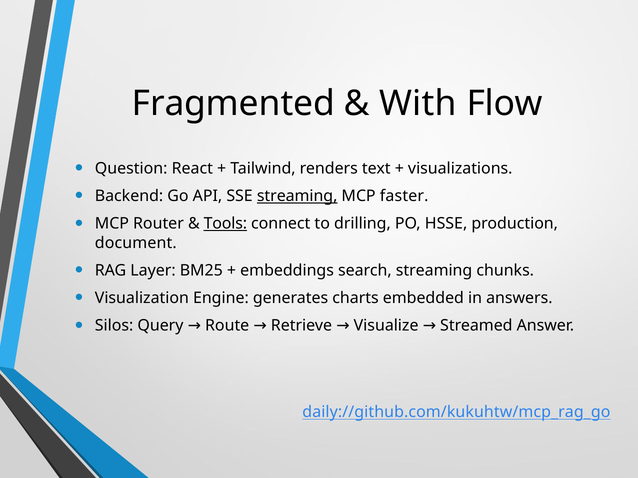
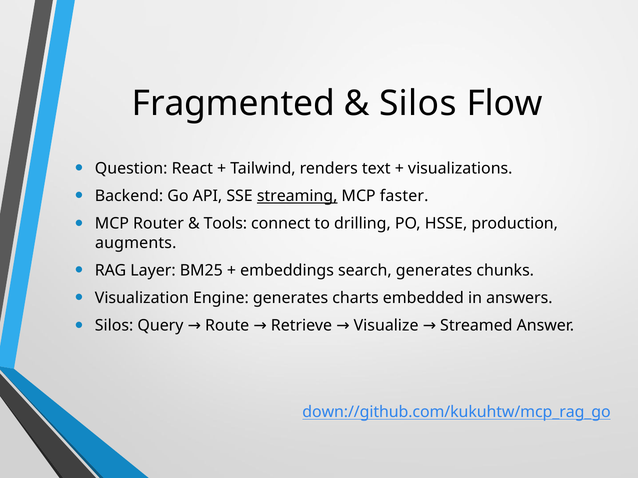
With at (418, 103): With -> Silos
Tools underline: present -> none
document: document -> augments
search streaming: streaming -> generates
daily://github.com/kukuhtw/mcp_rag_go: daily://github.com/kukuhtw/mcp_rag_go -> down://github.com/kukuhtw/mcp_rag_go
